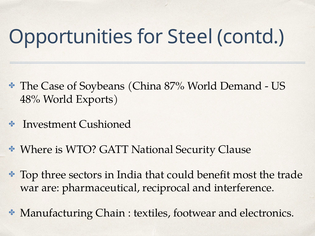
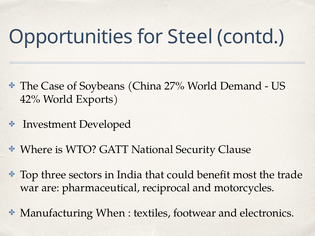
87%: 87% -> 27%
48%: 48% -> 42%
Cushioned: Cushioned -> Developed
interference: interference -> motorcycles
Chain: Chain -> When
